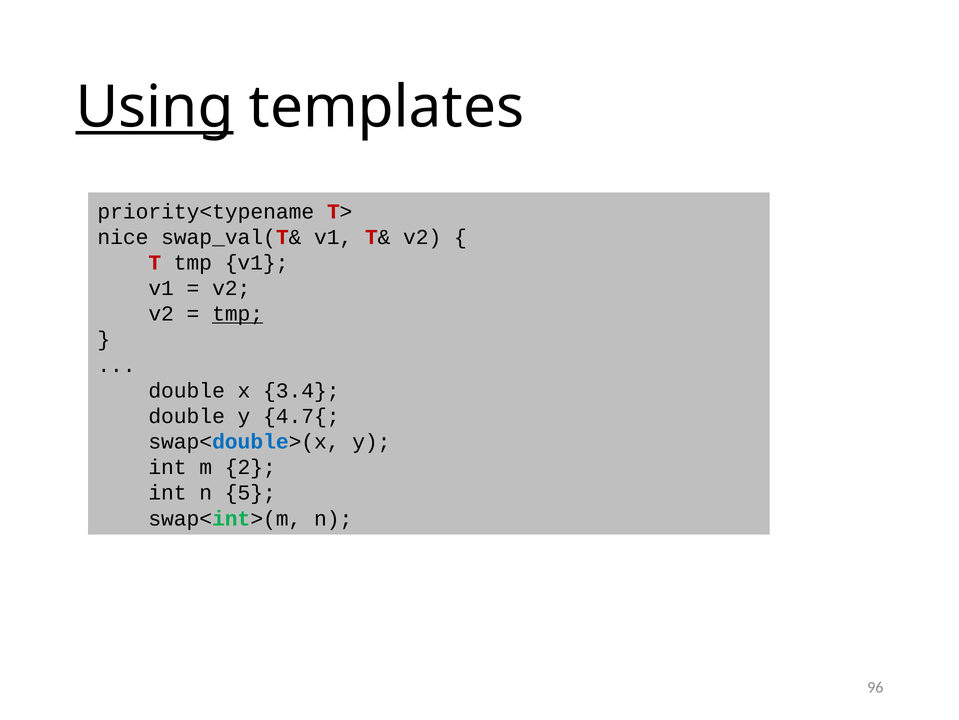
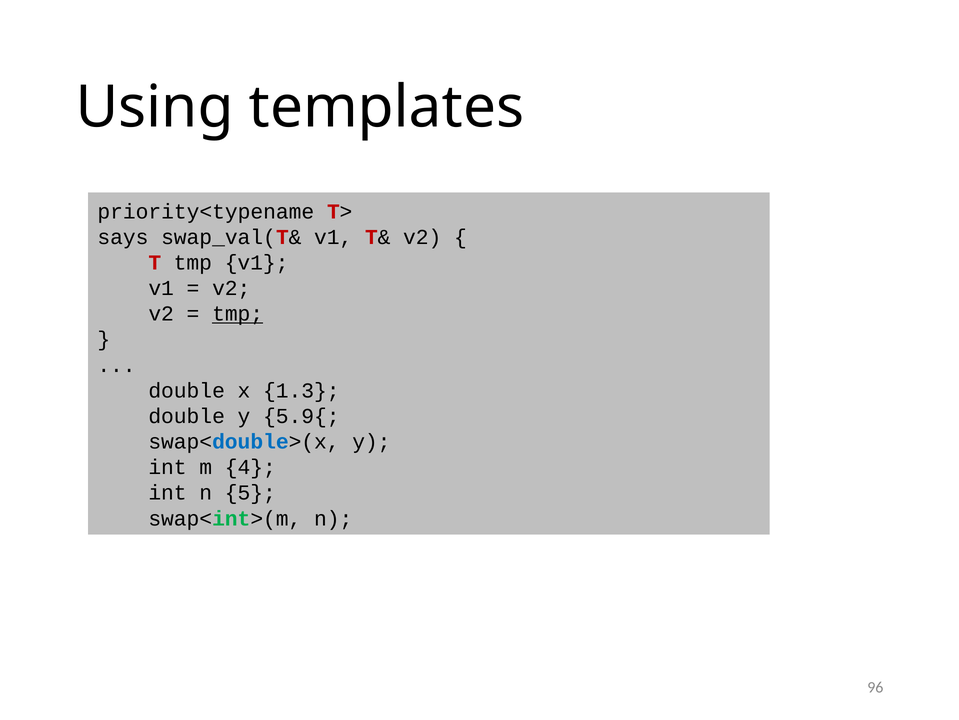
Using underline: present -> none
nice: nice -> says
3.4: 3.4 -> 1.3
4.7{: 4.7{ -> 5.9{
2: 2 -> 4
